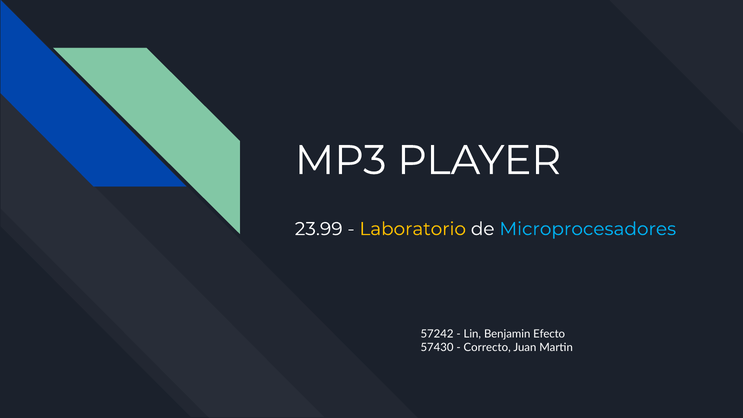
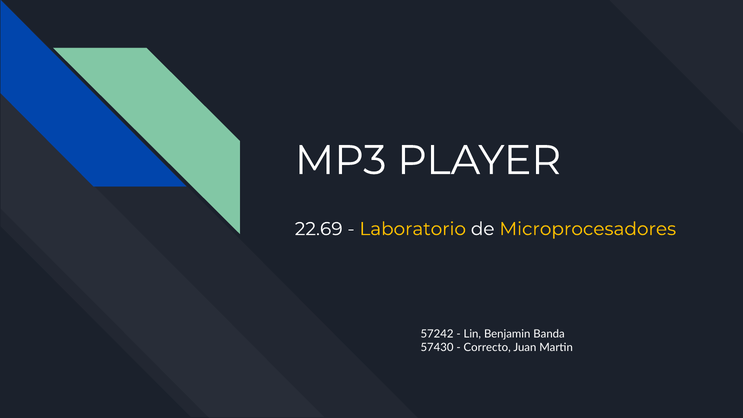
23.99: 23.99 -> 22.69
Microprocesadores colour: light blue -> yellow
Efecto: Efecto -> Banda
